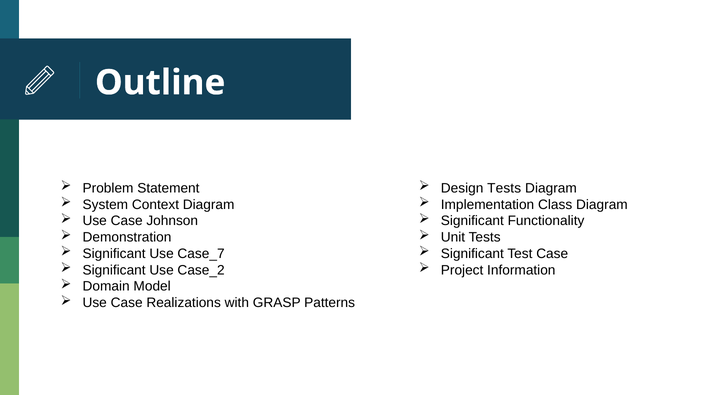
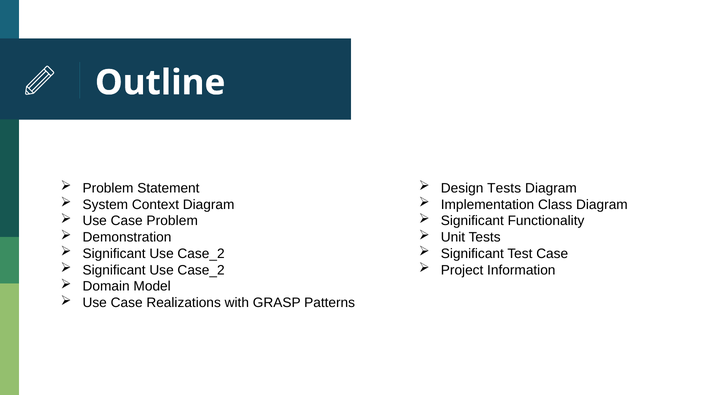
Case Johnson: Johnson -> Problem
Case_7 at (201, 254): Case_7 -> Case_2
